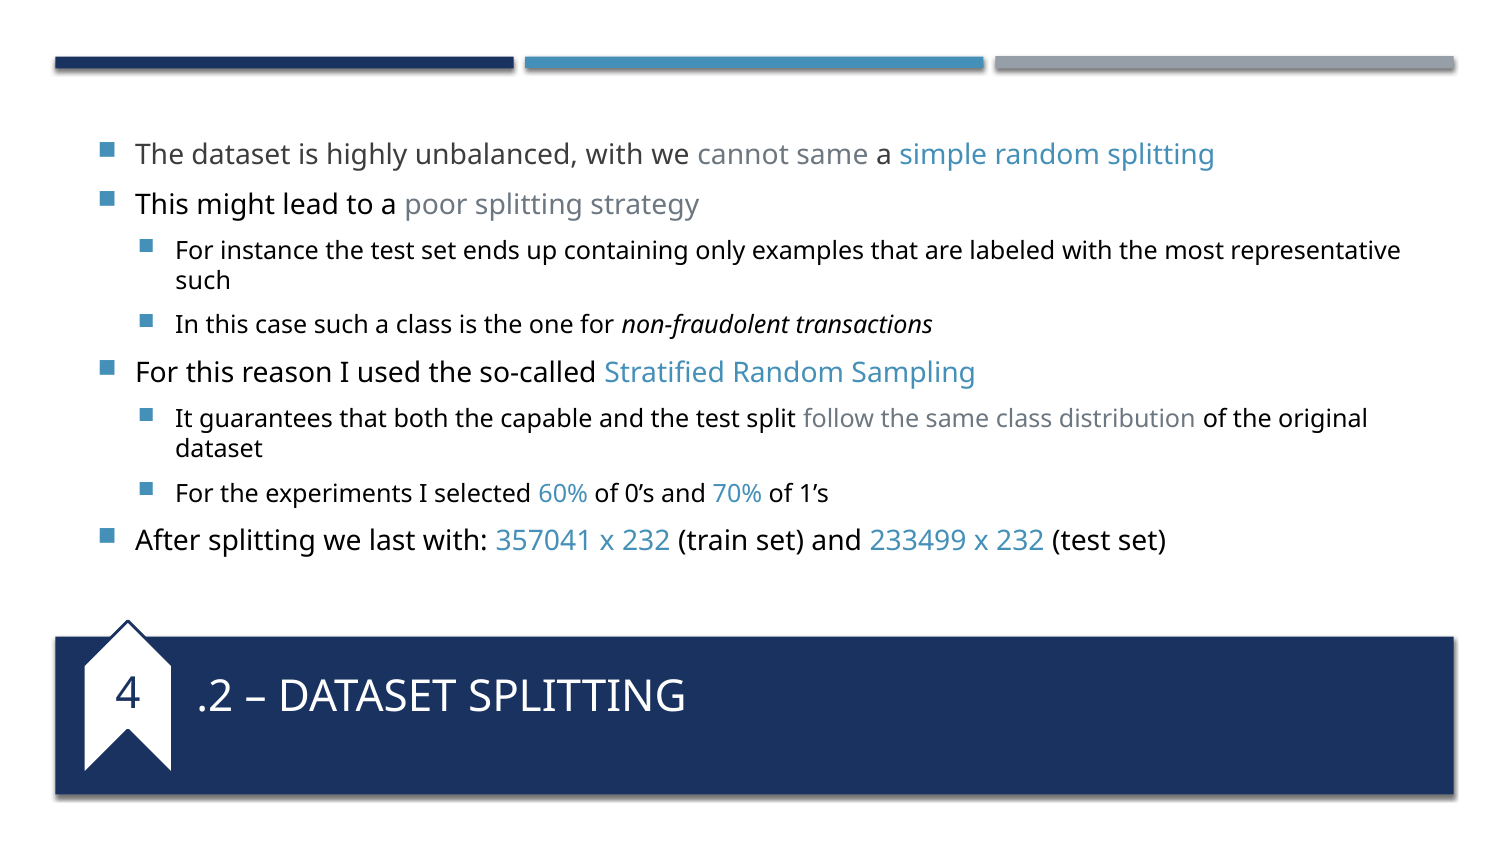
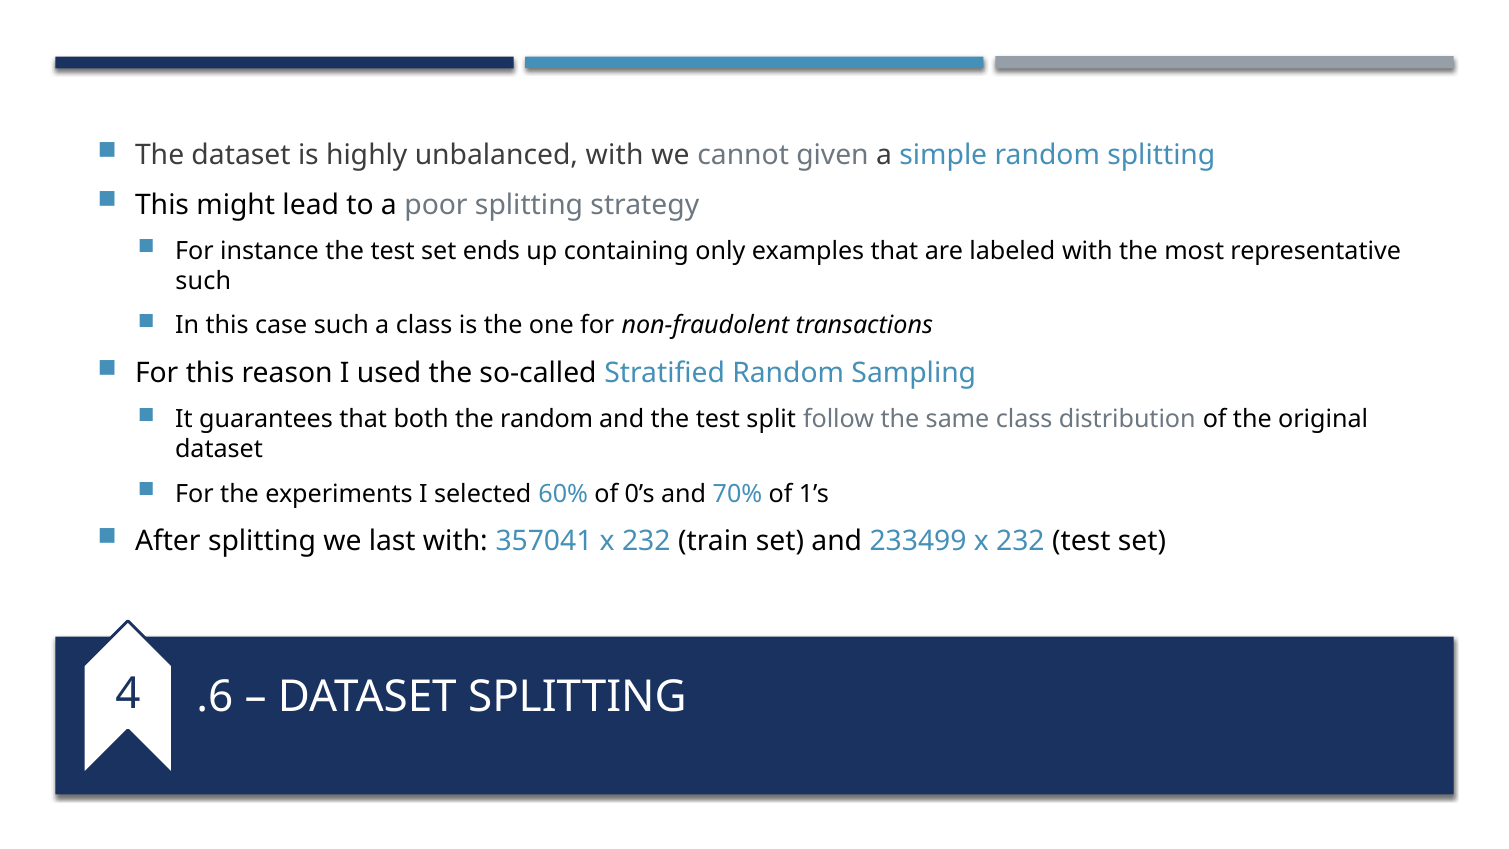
cannot same: same -> given
the capable: capable -> random
.2: .2 -> .6
